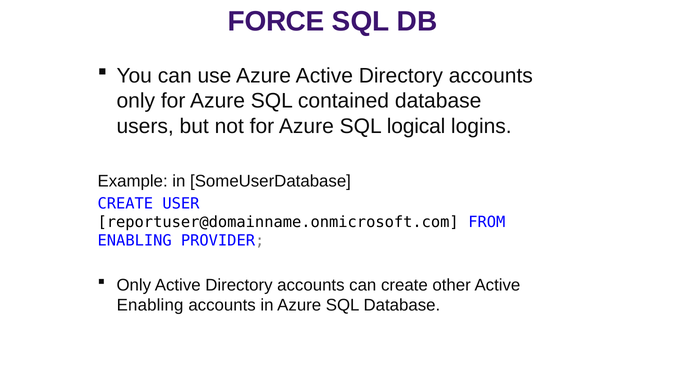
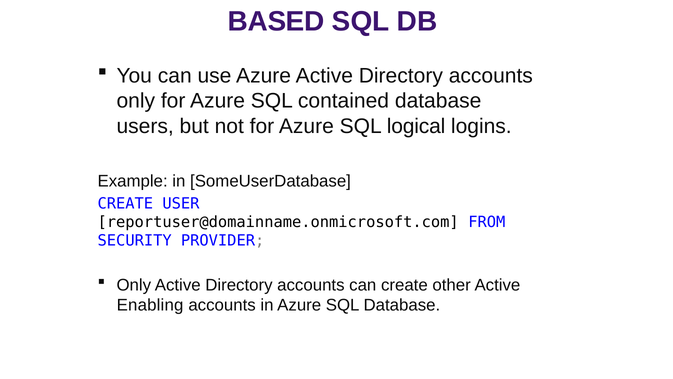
FORCE: FORCE -> BASED
ENABLING at (135, 240): ENABLING -> SECURITY
